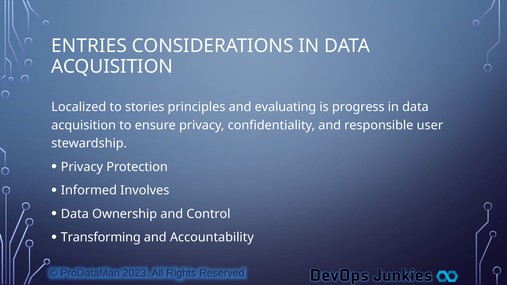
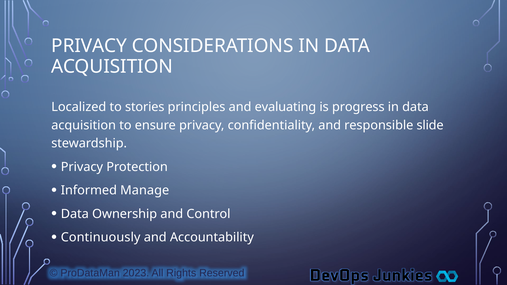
ENTRIES at (89, 46): ENTRIES -> PRIVACY
user: user -> slide
Involves: Involves -> Manage
Transforming: Transforming -> Continuously
